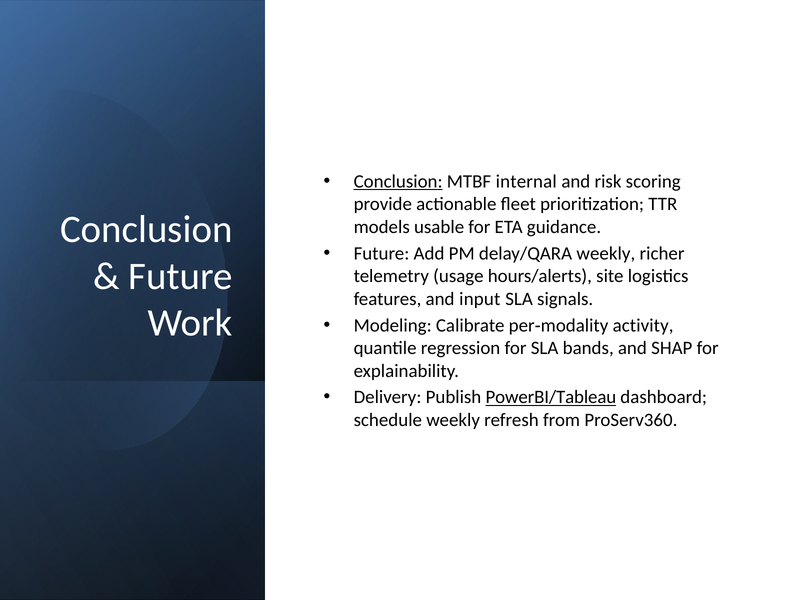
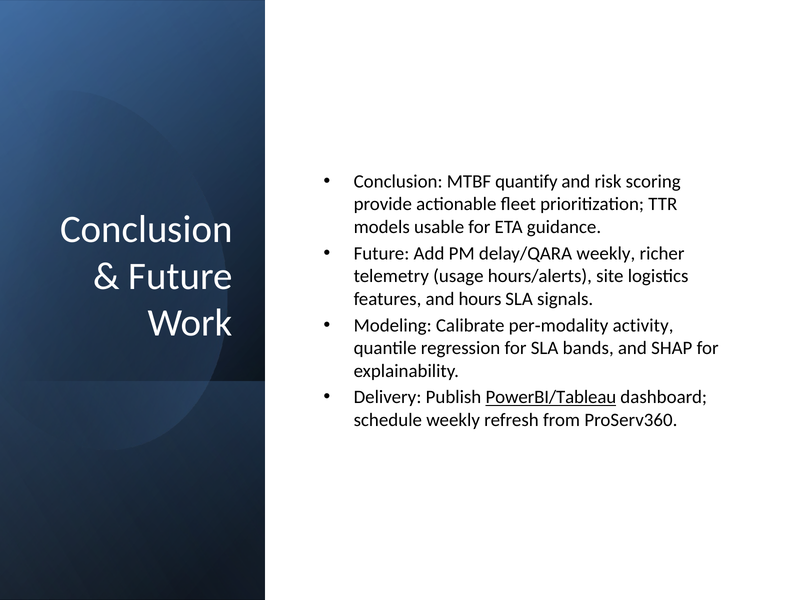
Conclusion at (398, 182) underline: present -> none
internal: internal -> quantify
input: input -> hours
